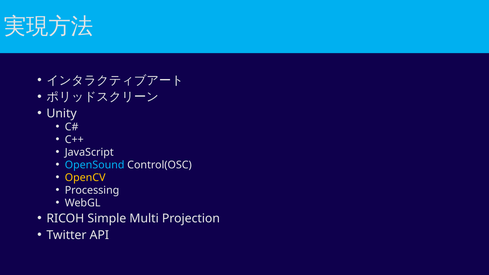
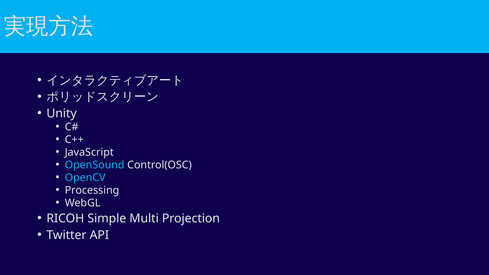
OpenCV colour: yellow -> light blue
